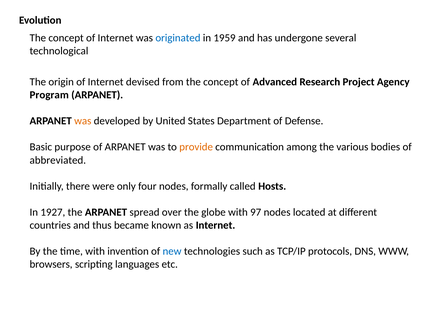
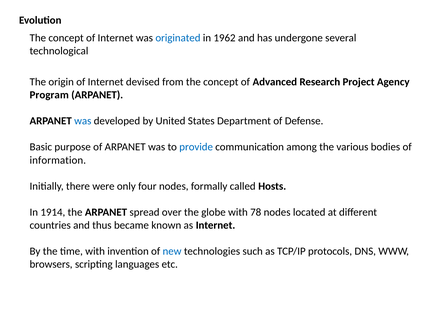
1959: 1959 -> 1962
was at (83, 121) colour: orange -> blue
provide colour: orange -> blue
abbreviated: abbreviated -> information
1927: 1927 -> 1914
97: 97 -> 78
